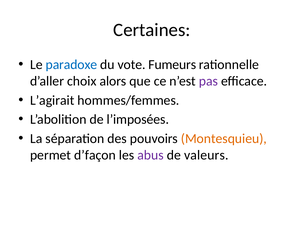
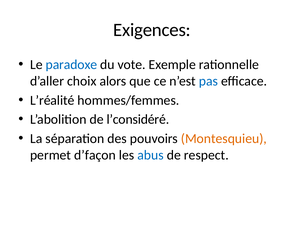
Certaines: Certaines -> Exigences
Fumeurs: Fumeurs -> Exemple
pas colour: purple -> blue
L’agirait: L’agirait -> L’réalité
l’imposées: l’imposées -> l’considéré
abus colour: purple -> blue
valeurs: valeurs -> respect
